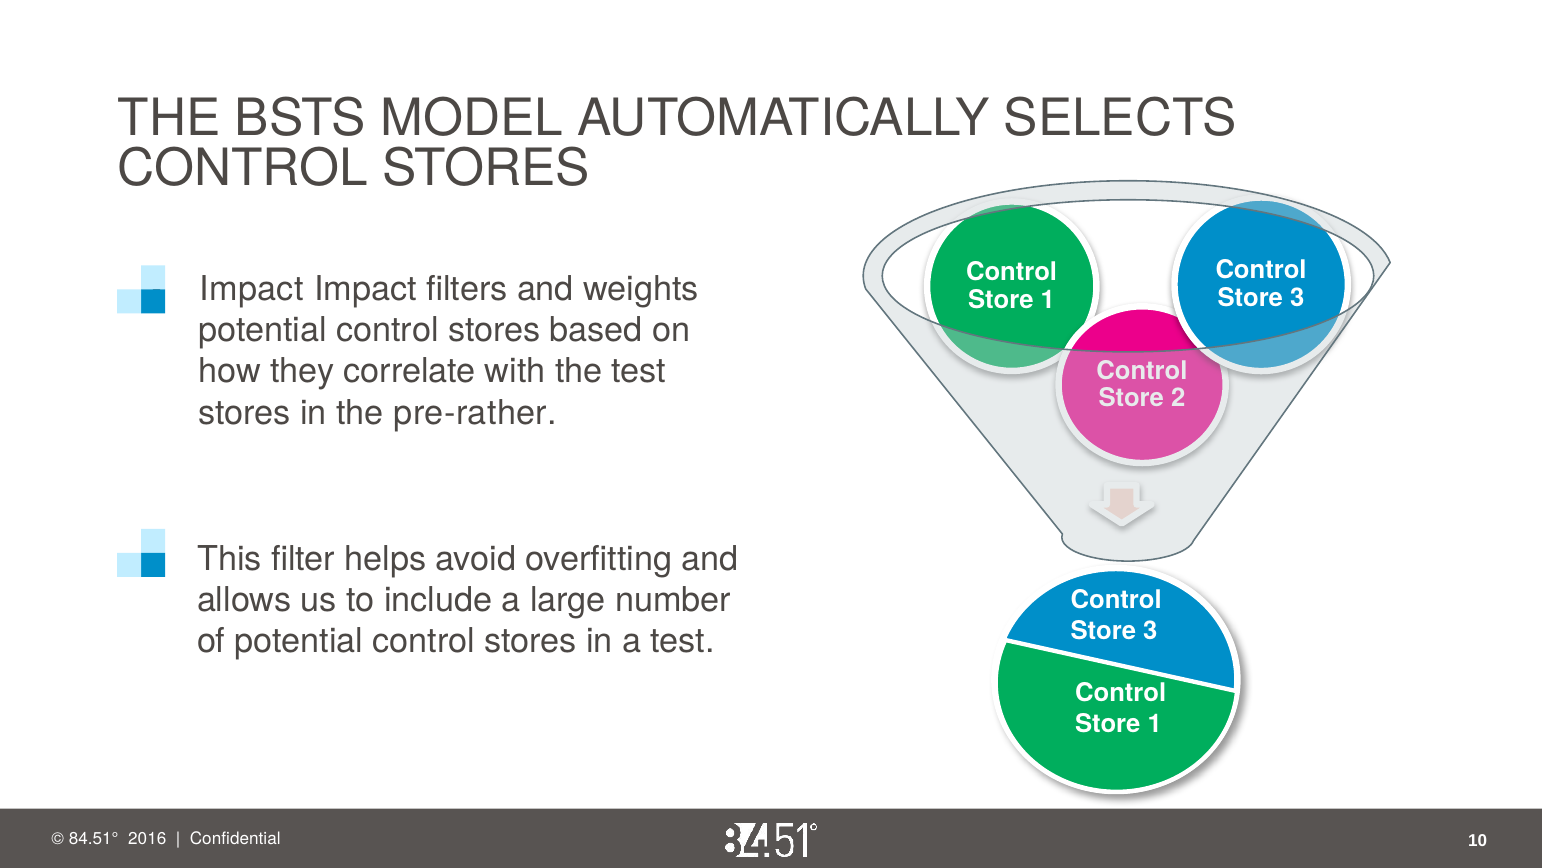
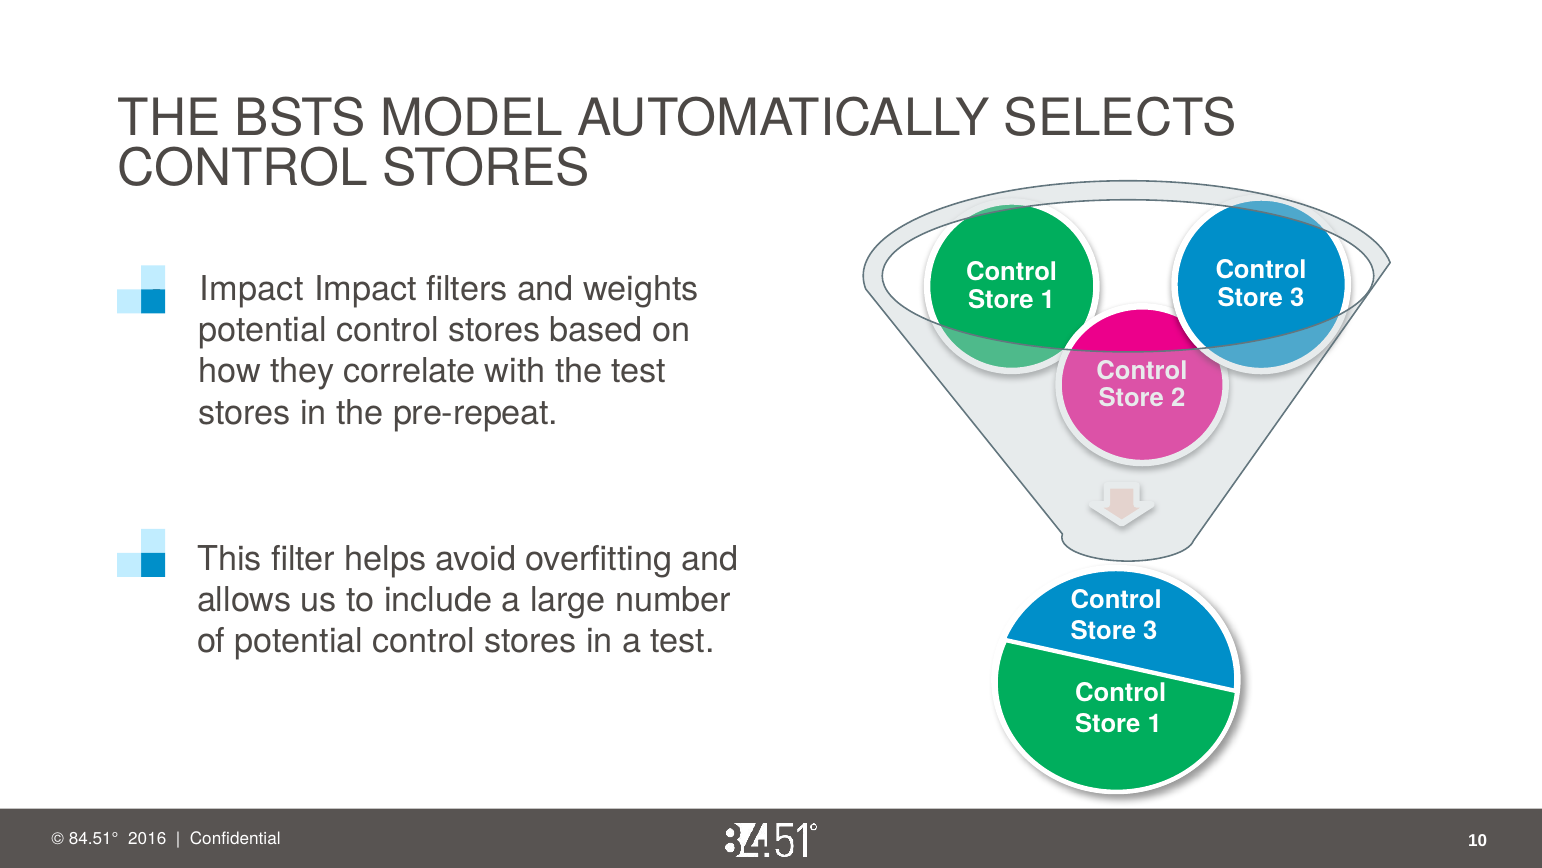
pre-rather: pre-rather -> pre-repeat
